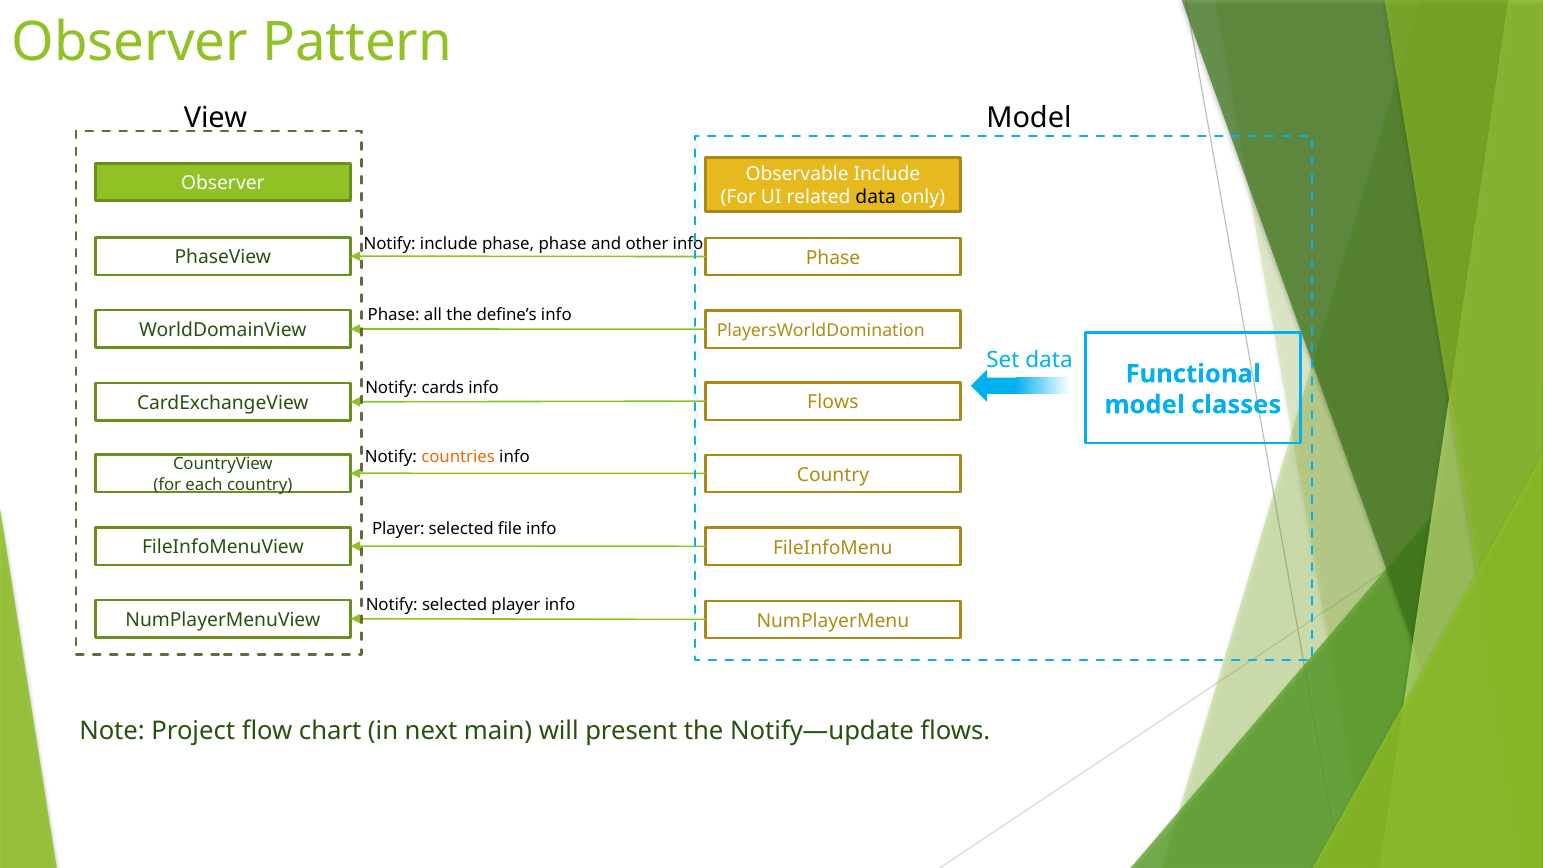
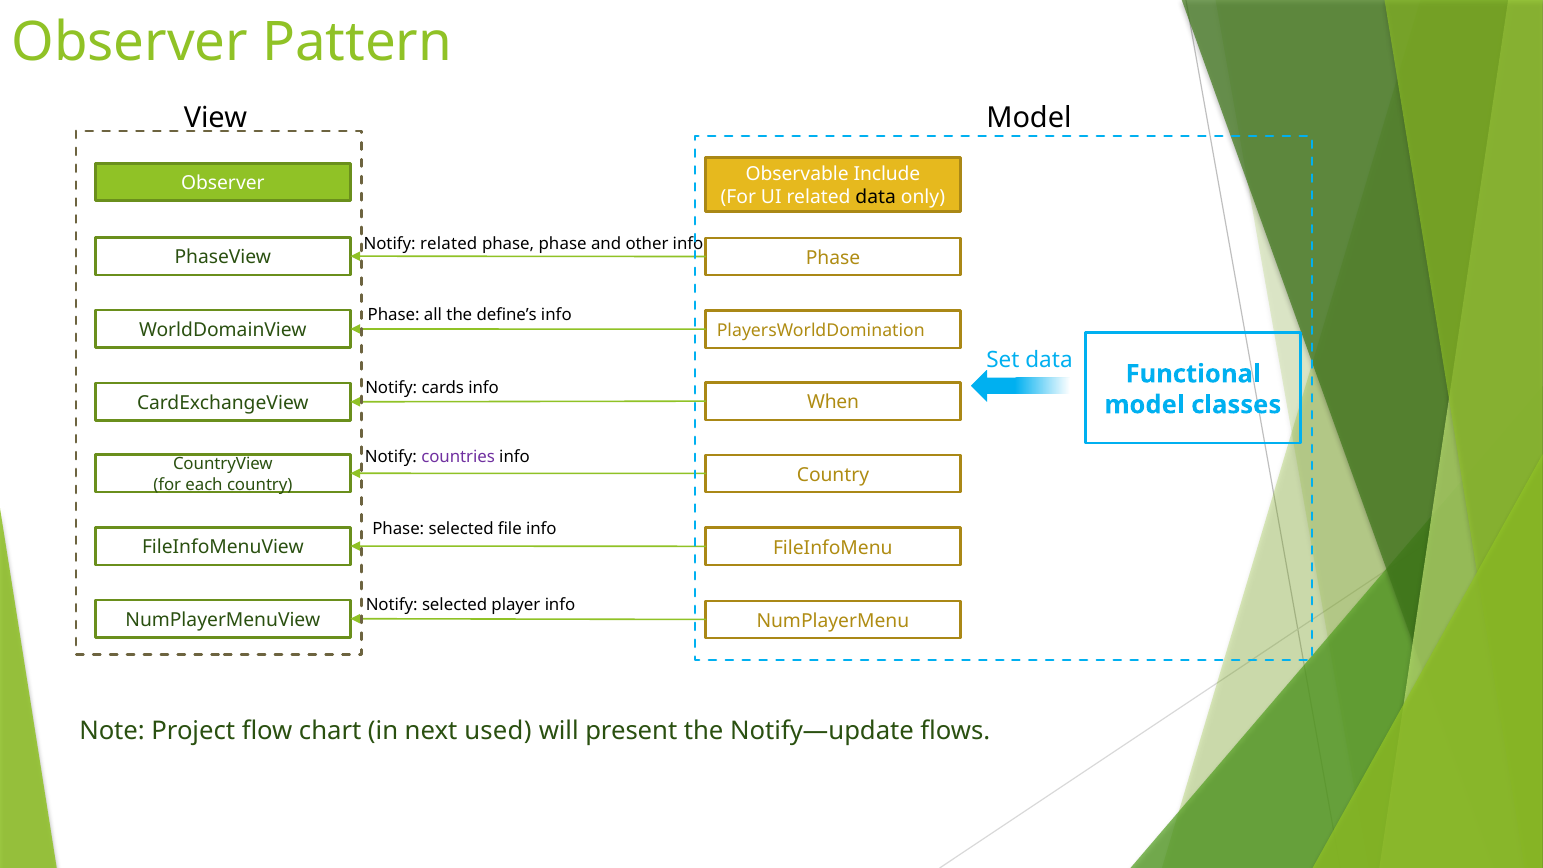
Notify include: include -> related
Flows at (833, 402): Flows -> When
countries colour: orange -> purple
Player at (398, 528): Player -> Phase
main: main -> used
